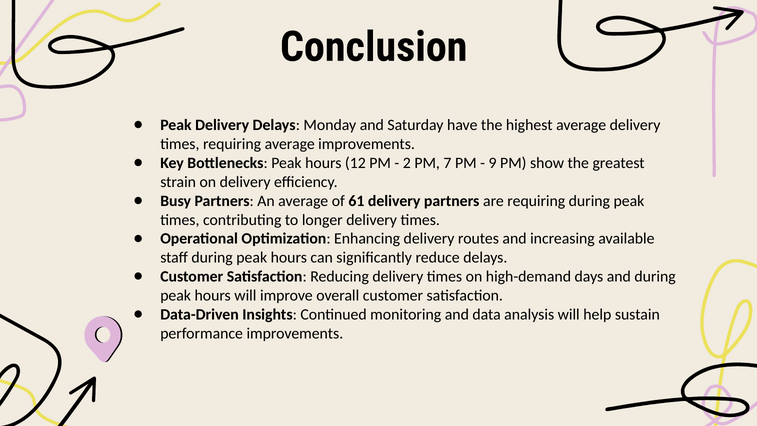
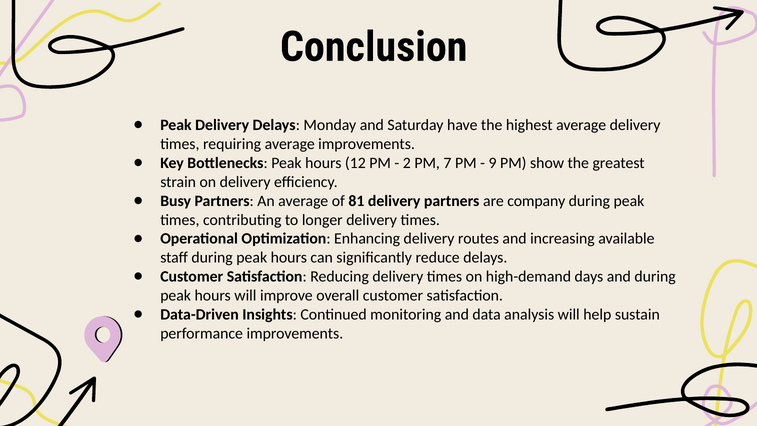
61: 61 -> 81
are requiring: requiring -> company
